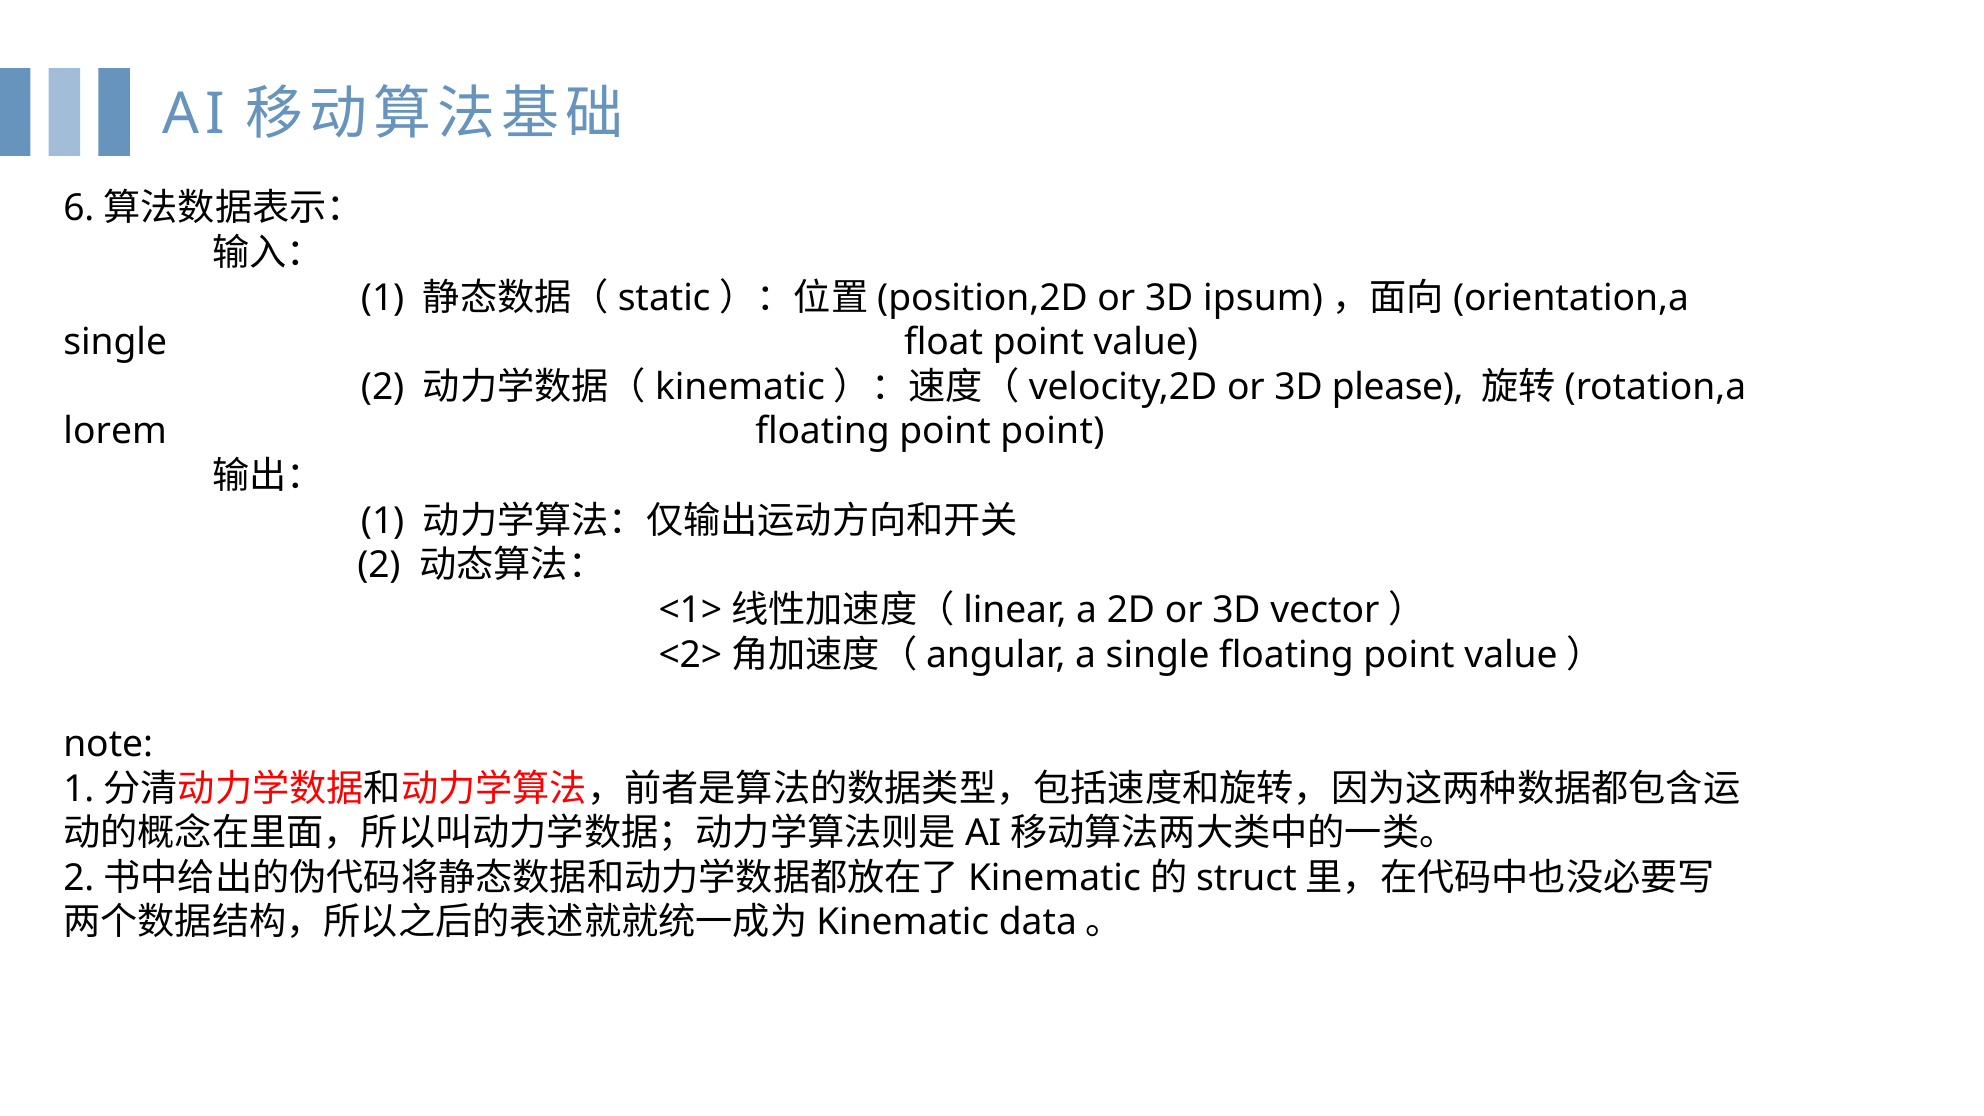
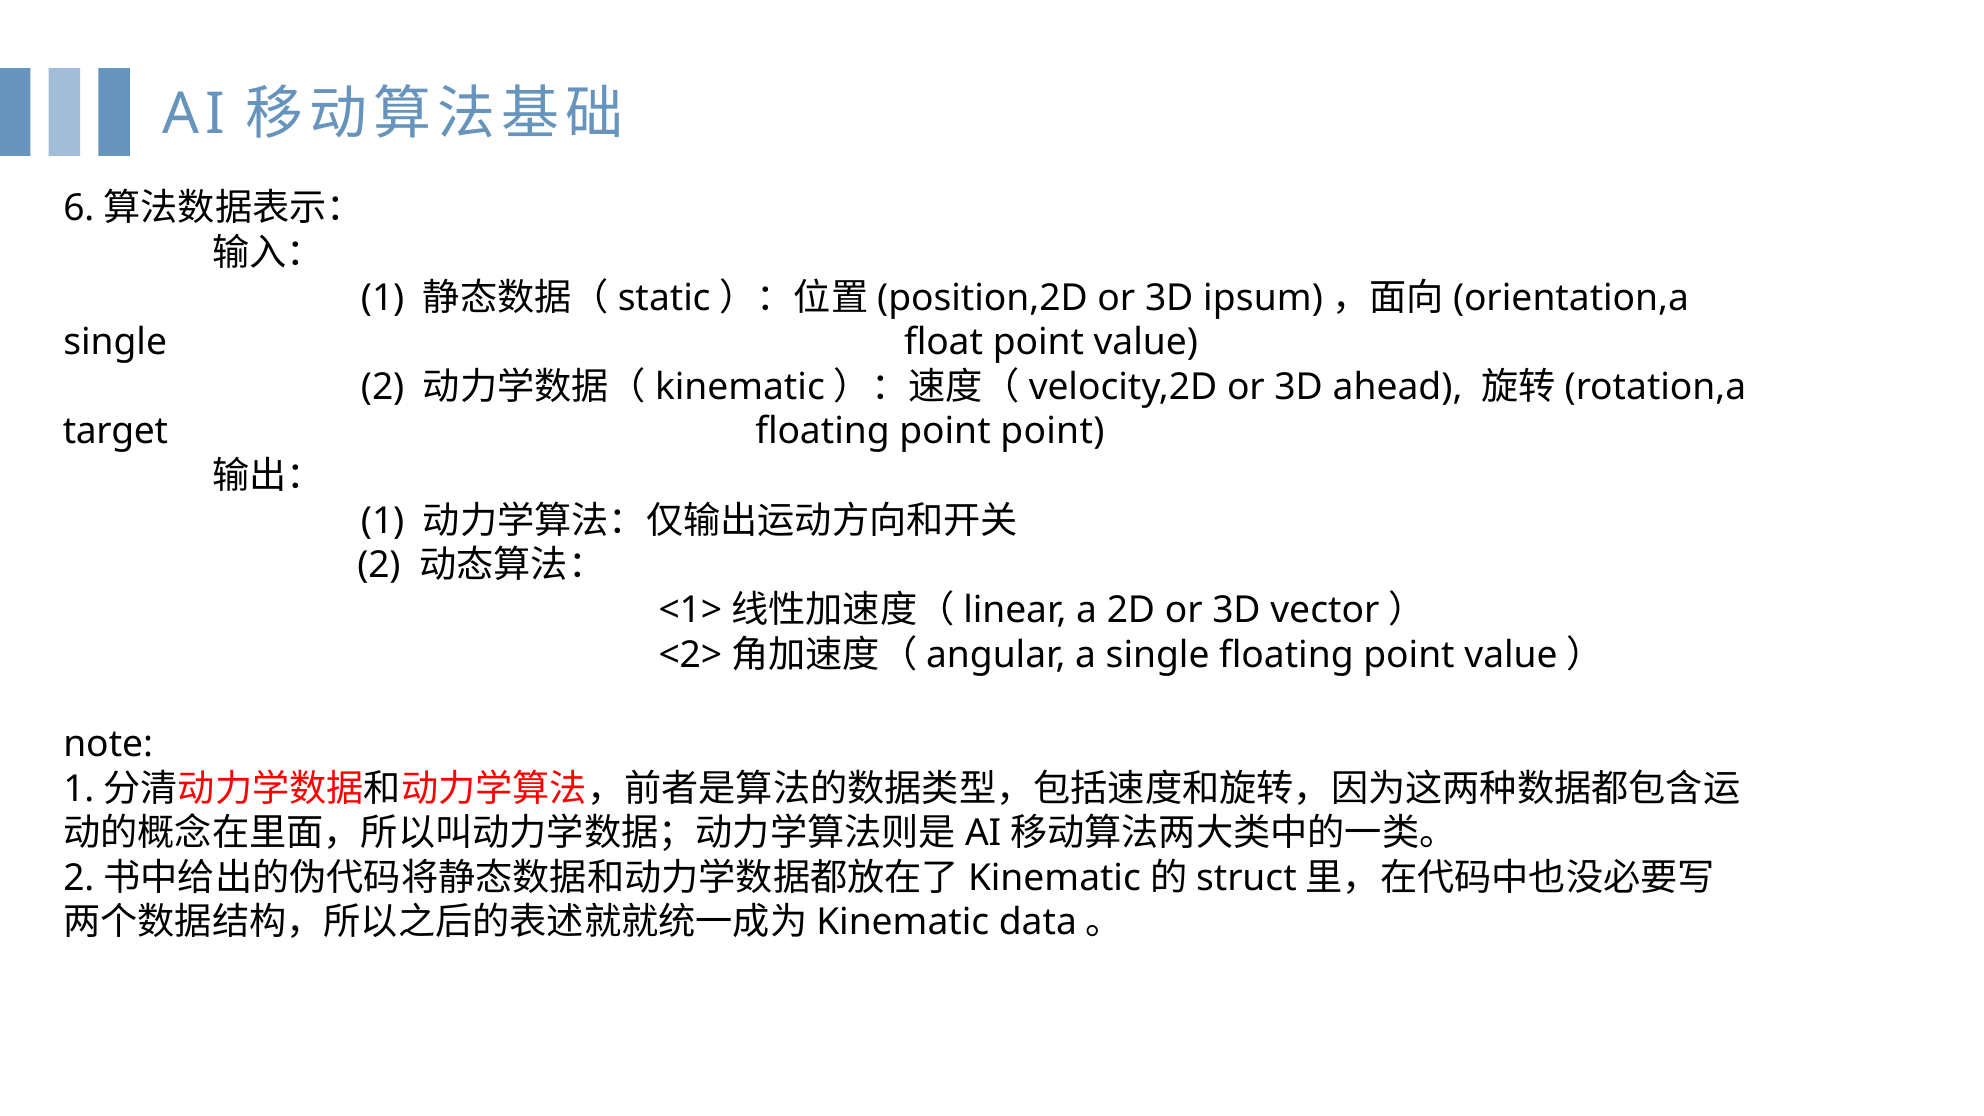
3D please: please -> ahead
lorem at (115, 432): lorem -> target
